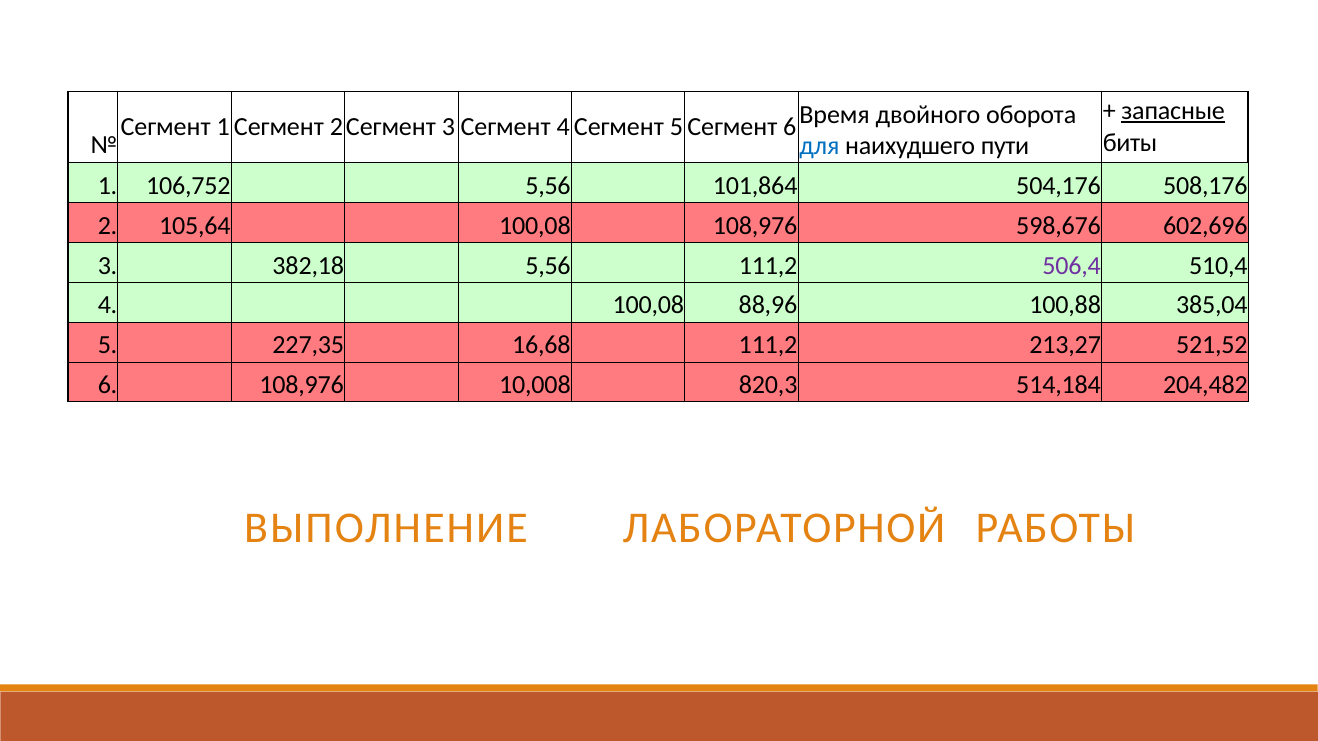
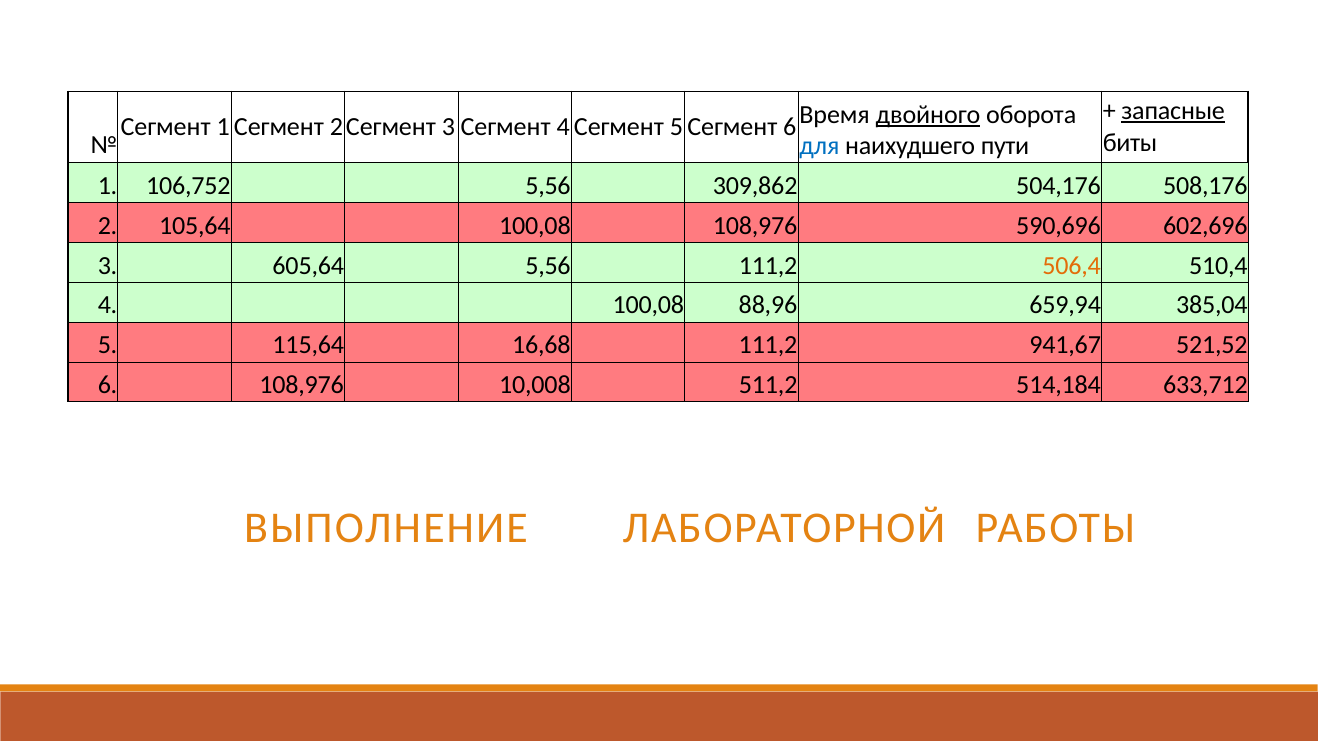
двойного underline: none -> present
101,864: 101,864 -> 309,862
598,676: 598,676 -> 590,696
382,18: 382,18 -> 605,64
506,4 colour: purple -> orange
100,88: 100,88 -> 659,94
227,35: 227,35 -> 115,64
213,27: 213,27 -> 941,67
820,3: 820,3 -> 511,2
204,482: 204,482 -> 633,712
